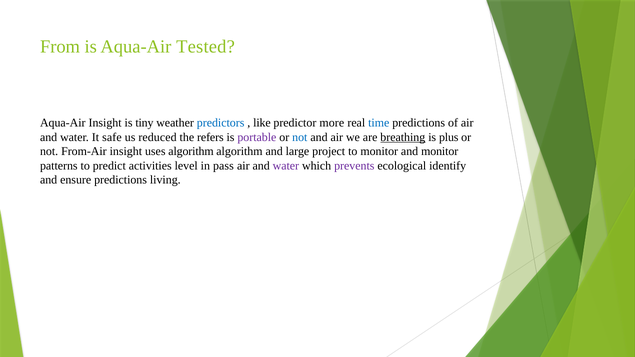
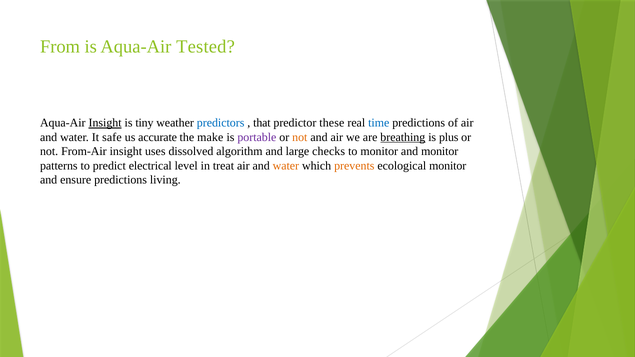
Insight at (105, 123) underline: none -> present
like: like -> that
more: more -> these
reduced: reduced -> accurate
refers: refers -> make
not at (300, 137) colour: blue -> orange
uses algorithm: algorithm -> dissolved
project: project -> checks
activities: activities -> electrical
pass: pass -> treat
water at (286, 166) colour: purple -> orange
prevents colour: purple -> orange
ecological identify: identify -> monitor
